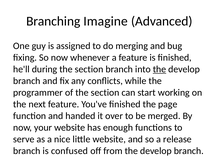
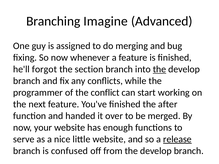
during: during -> forgot
of the section: section -> conflict
page: page -> after
release underline: none -> present
